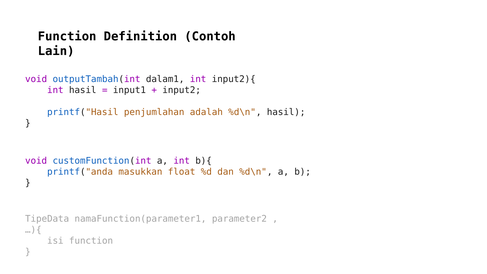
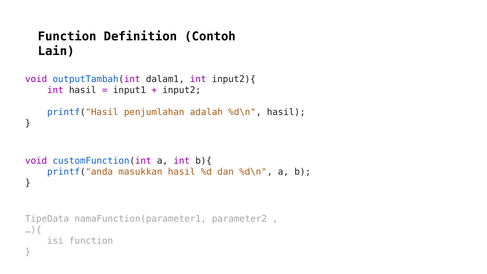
masukkan float: float -> hasil
